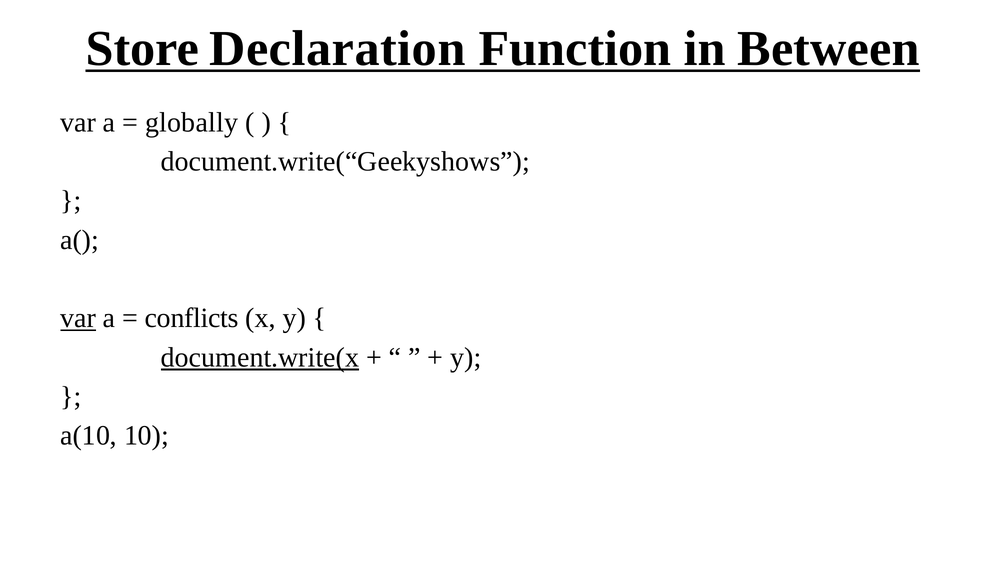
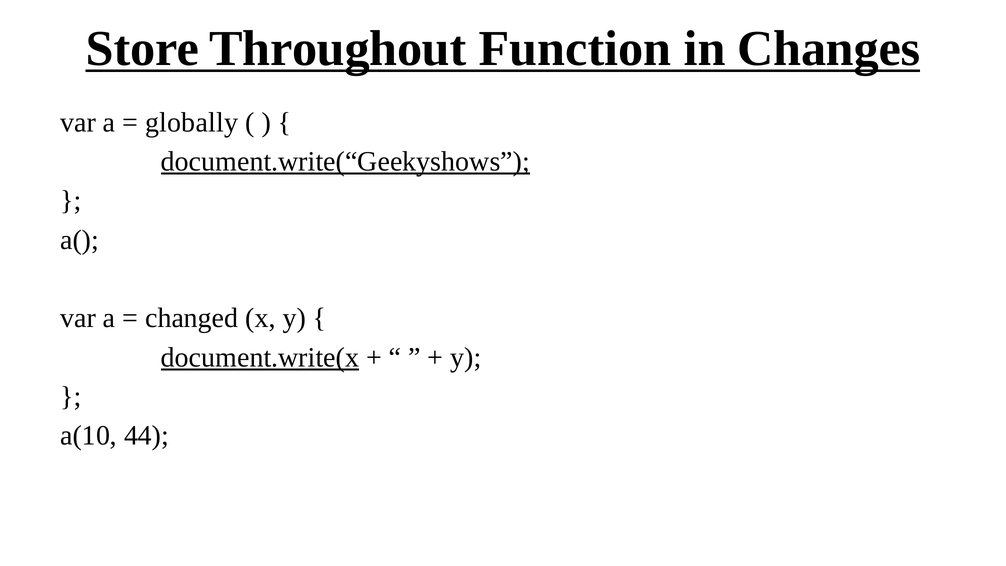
Declaration: Declaration -> Throughout
Between: Between -> Changes
document.write(“Geekyshows underline: none -> present
var at (78, 318) underline: present -> none
conflicts: conflicts -> changed
10: 10 -> 44
